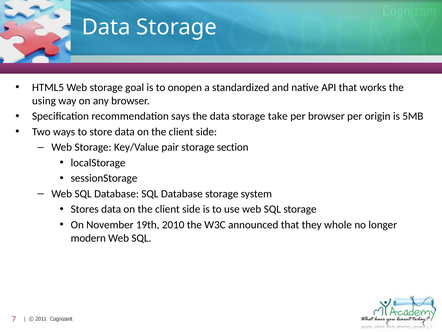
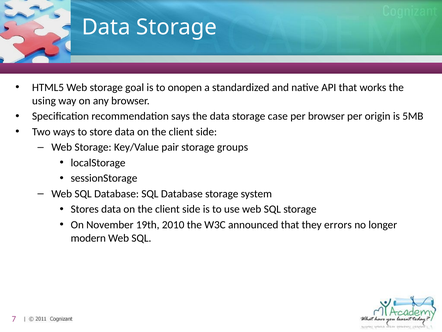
take: take -> case
section: section -> groups
whole: whole -> errors
